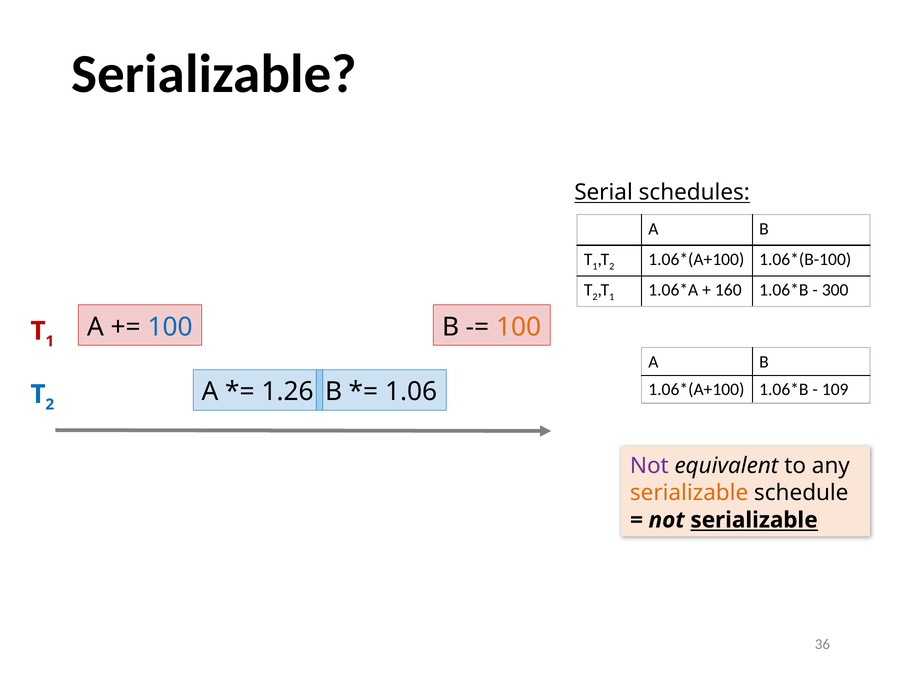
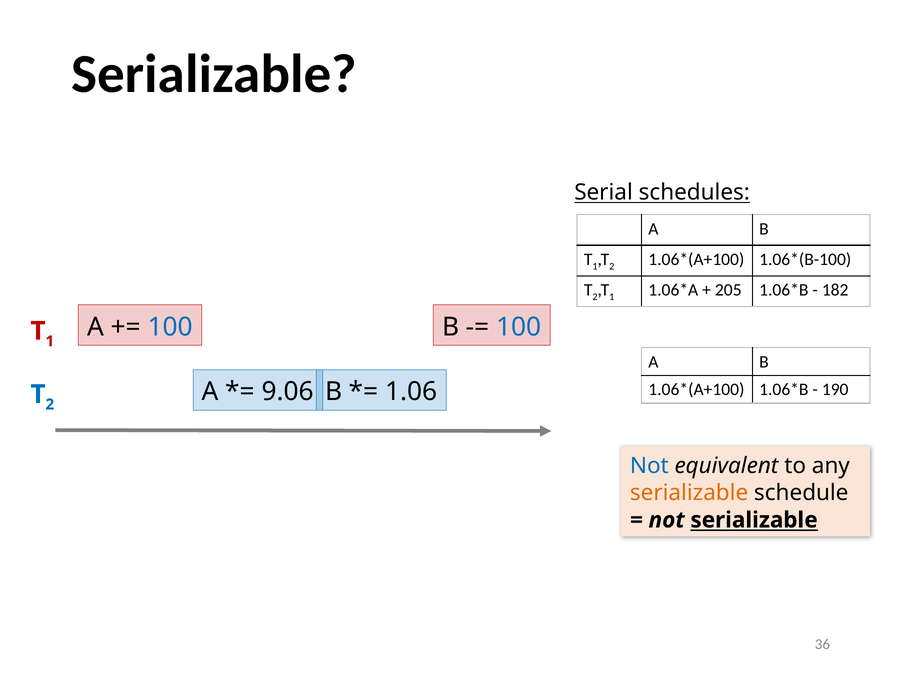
160: 160 -> 205
300: 300 -> 182
100 at (519, 327) colour: orange -> blue
109: 109 -> 190
1.26: 1.26 -> 9.06
Not at (649, 467) colour: purple -> blue
